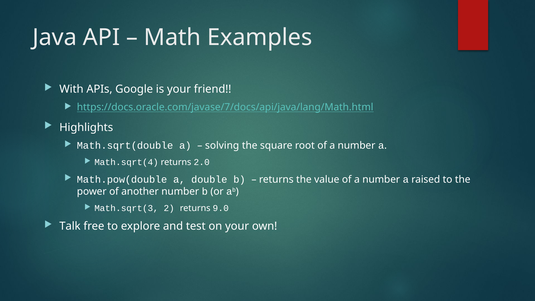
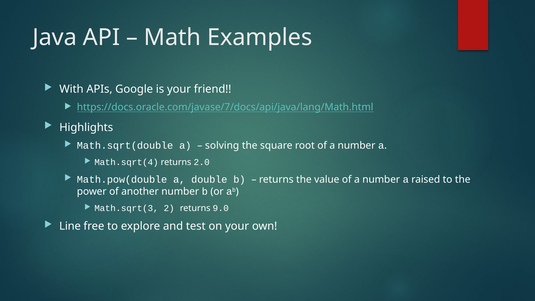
Talk: Talk -> Line
